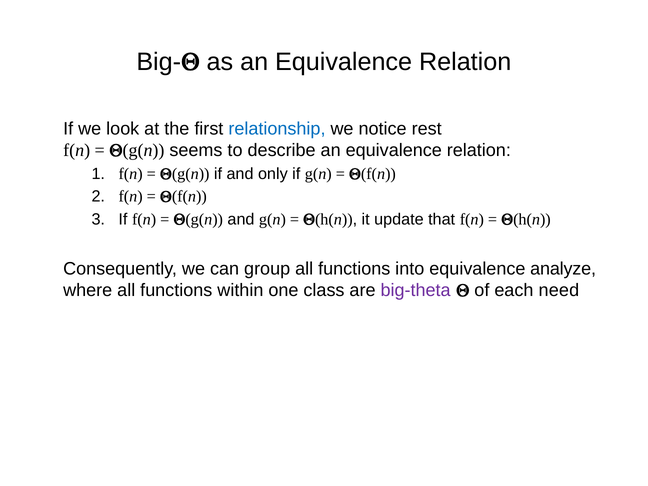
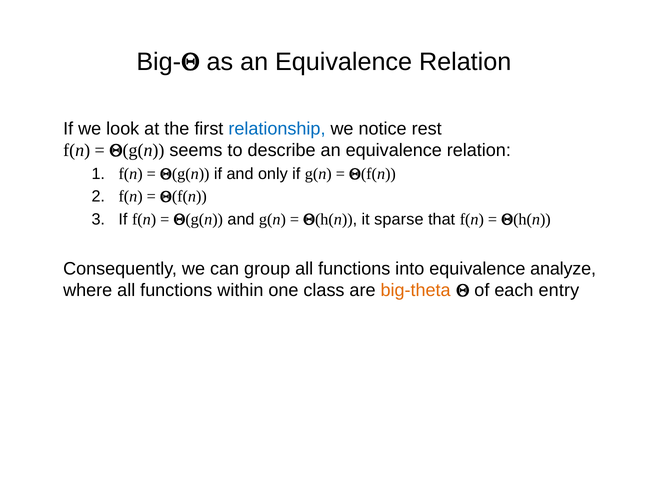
update: update -> sparse
big-theta colour: purple -> orange
need: need -> entry
